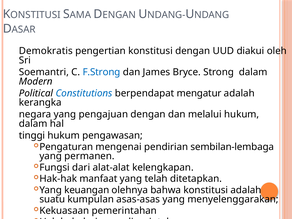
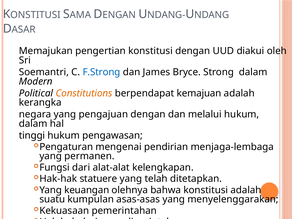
Demokratis: Demokratis -> Memajukan
Constitutions colour: blue -> orange
mengatur: mengatur -> kemajuan
sembilan-lembaga: sembilan-lembaga -> menjaga-lembaga
manfaat: manfaat -> statuere
